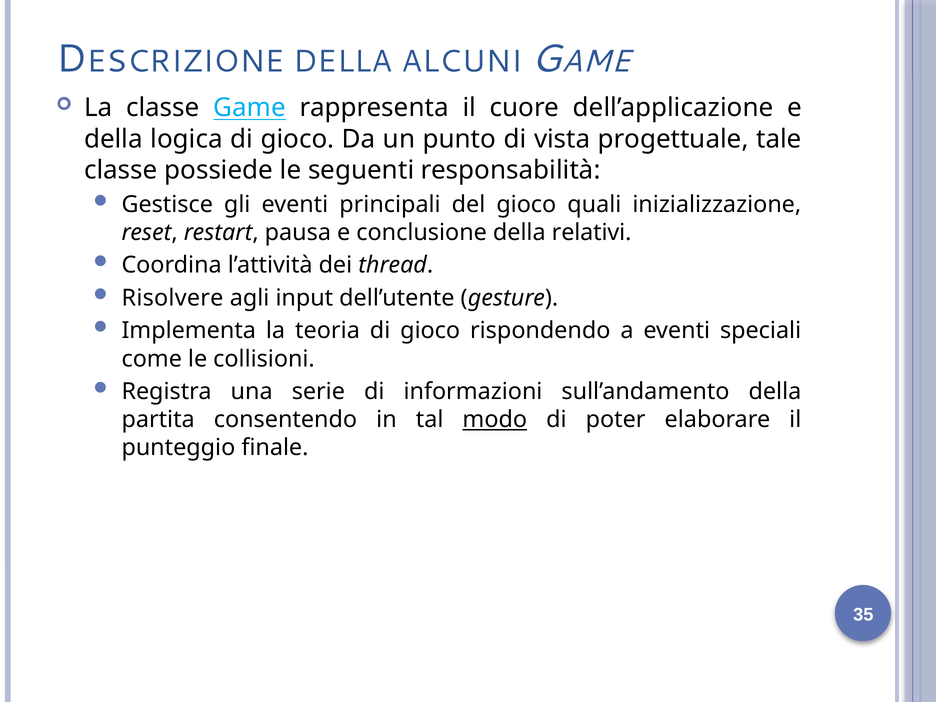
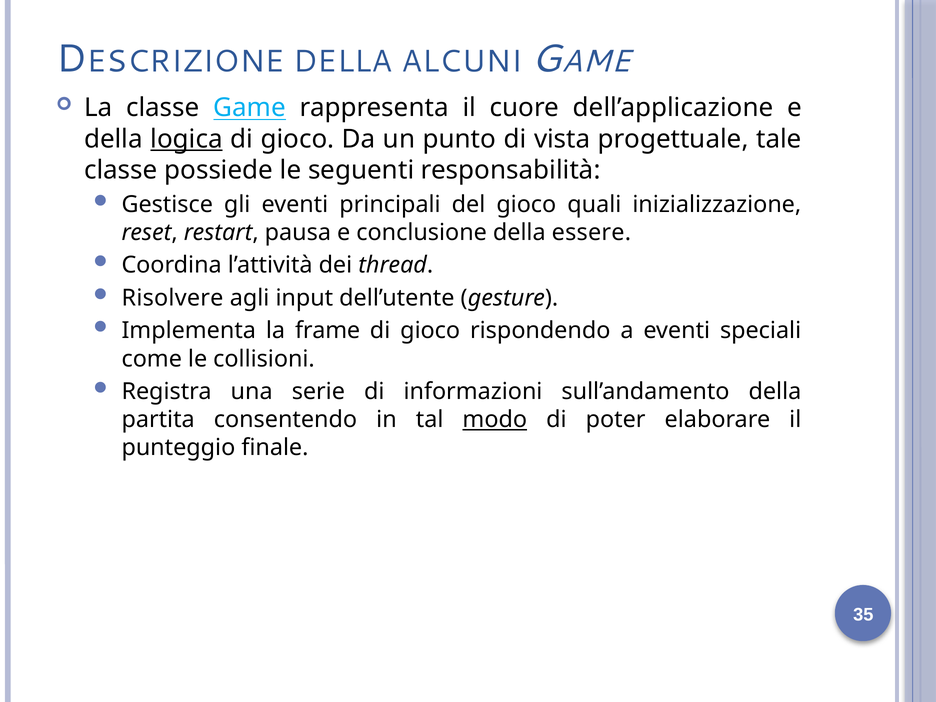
logica underline: none -> present
relativi: relativi -> essere
teoria: teoria -> frame
